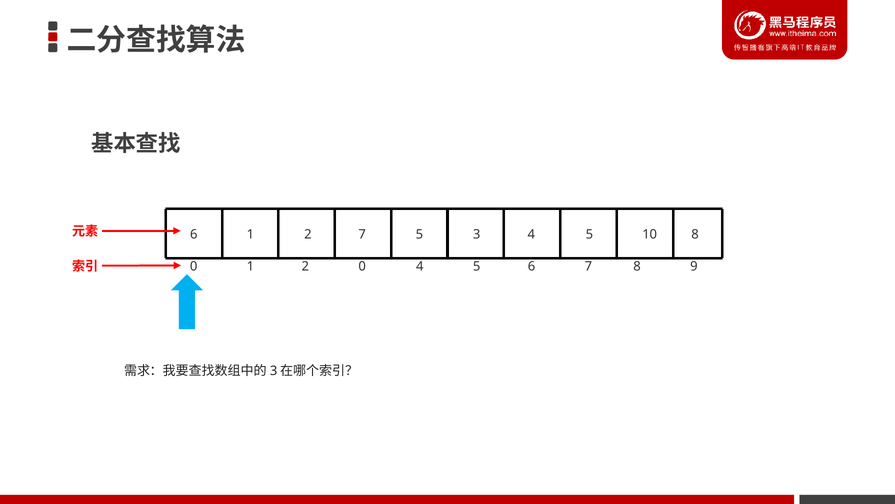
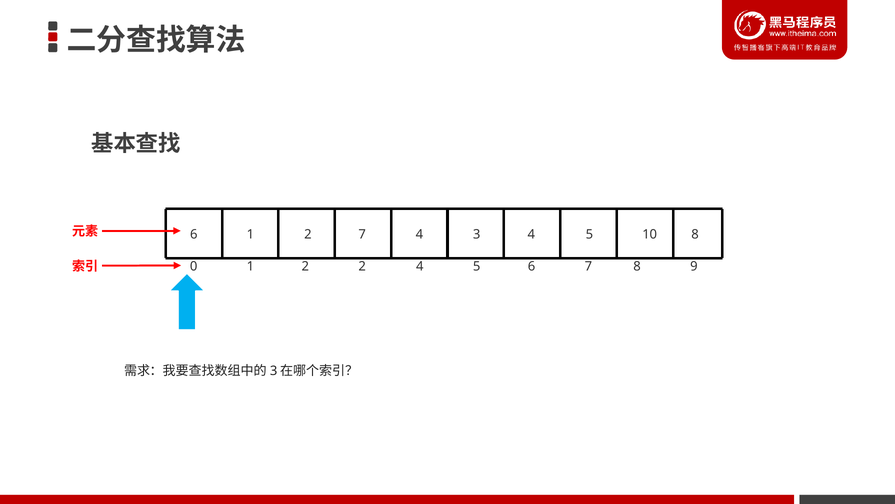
7 5: 5 -> 4
2 0: 0 -> 2
